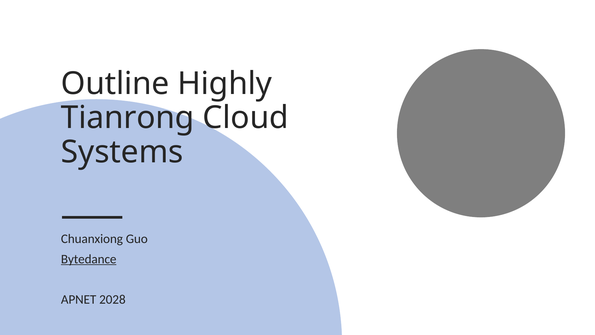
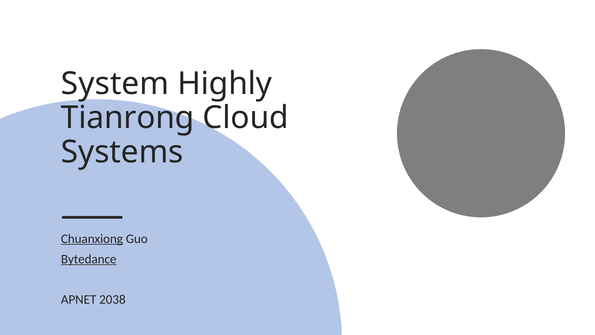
Outline: Outline -> System
Chuanxiong underline: none -> present
2028: 2028 -> 2038
